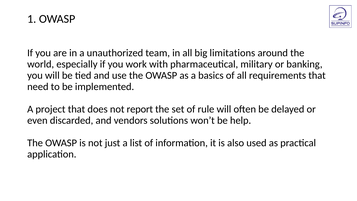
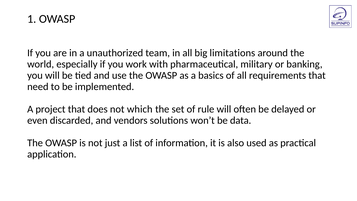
report: report -> which
help: help -> data
